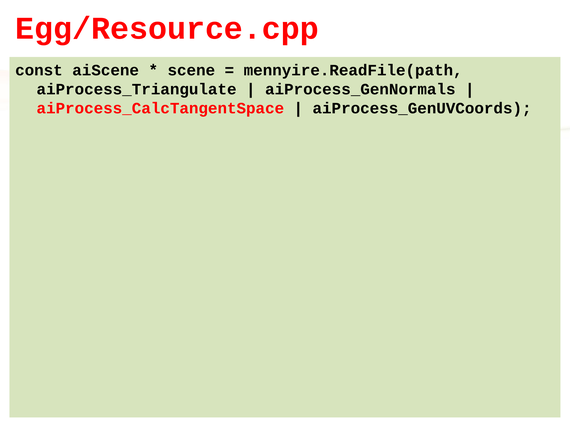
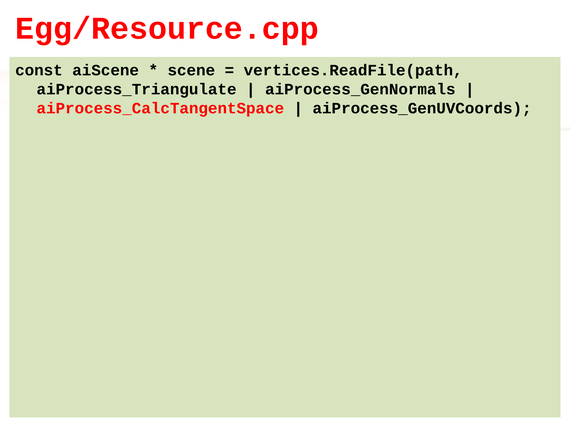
mennyire.ReadFile(path: mennyire.ReadFile(path -> vertices.ReadFile(path
